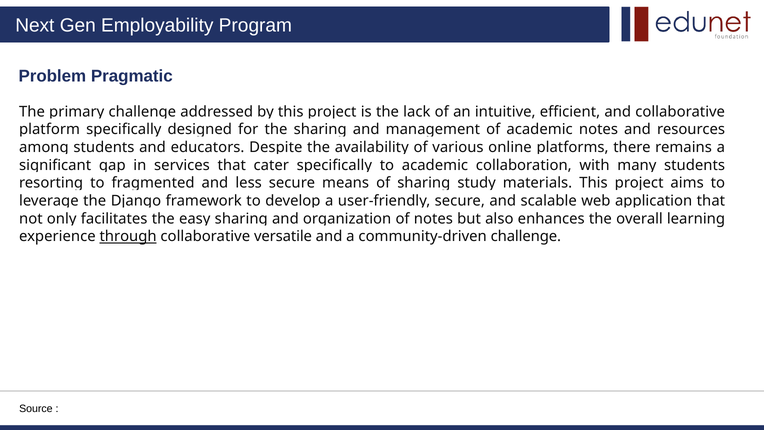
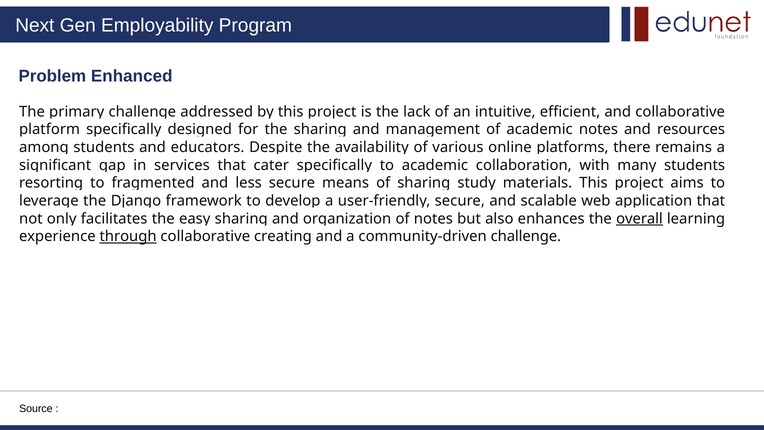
Pragmatic: Pragmatic -> Enhanced
overall underline: none -> present
versatile: versatile -> creating
